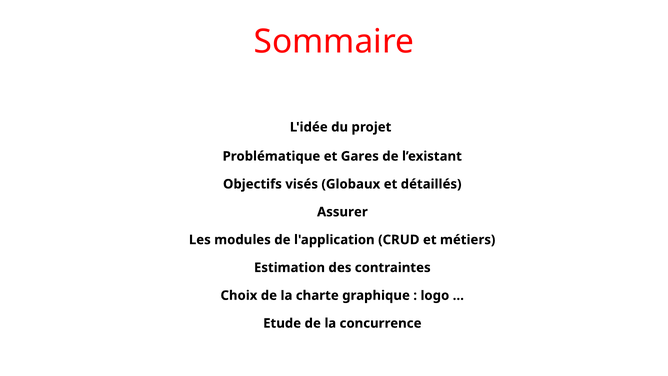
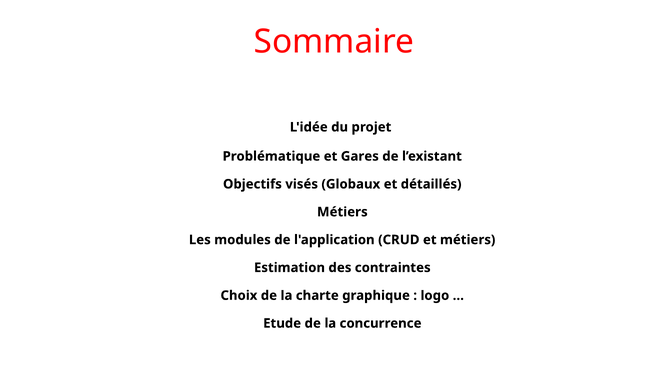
Assurer at (342, 212): Assurer -> Métiers
